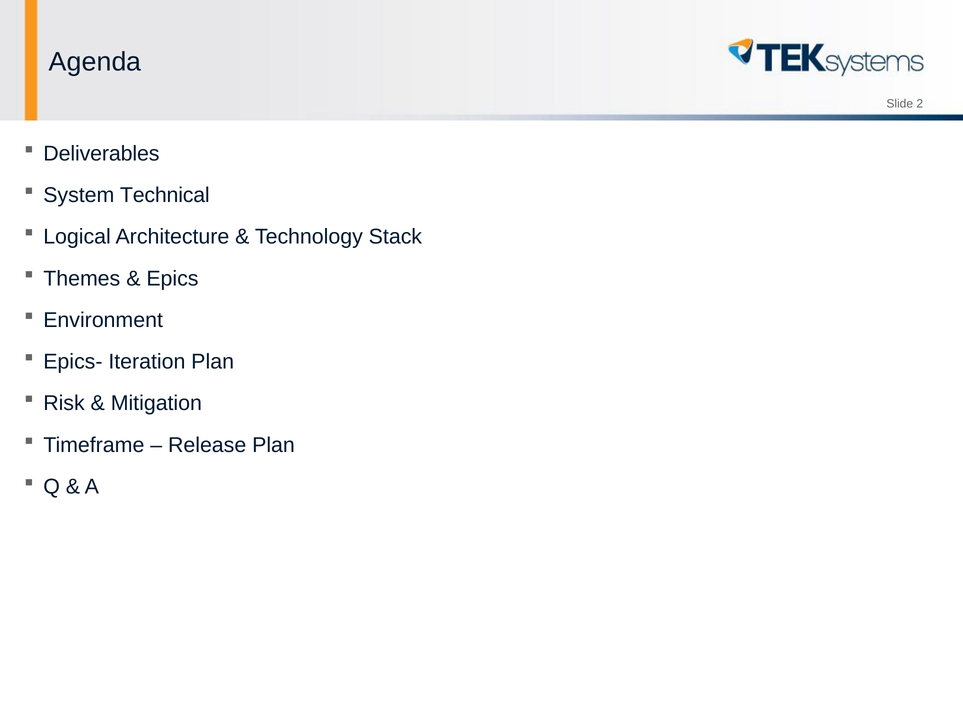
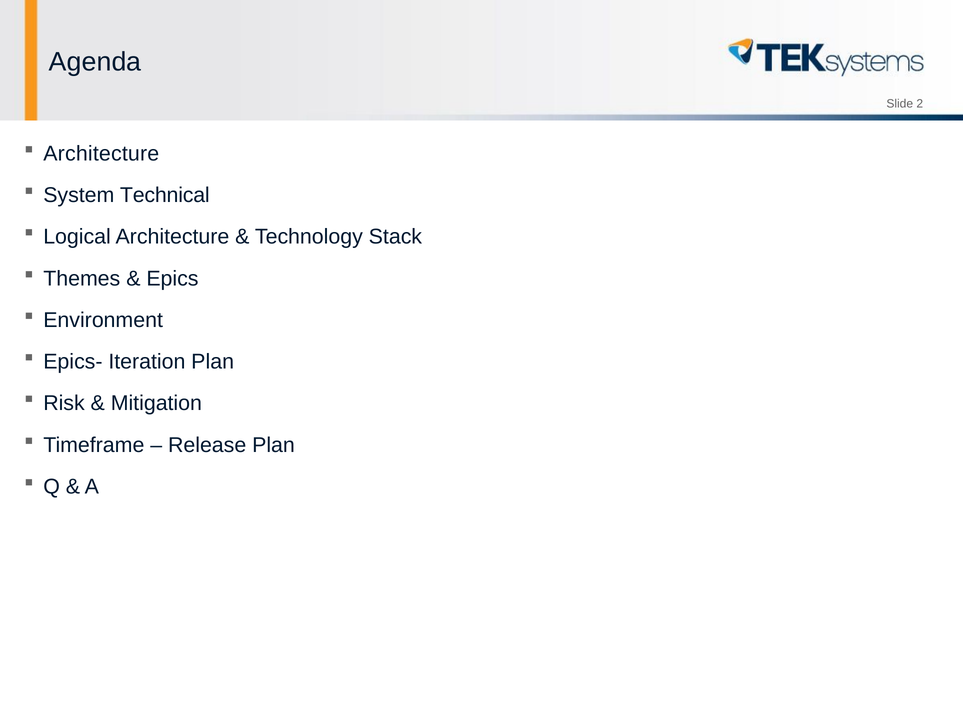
Deliverables at (101, 154): Deliverables -> Architecture
